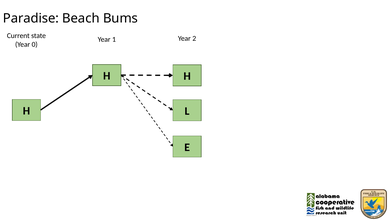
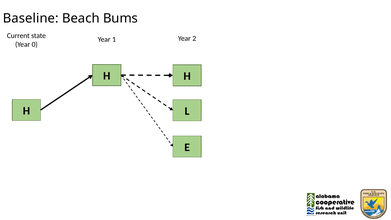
Paradise: Paradise -> Baseline
